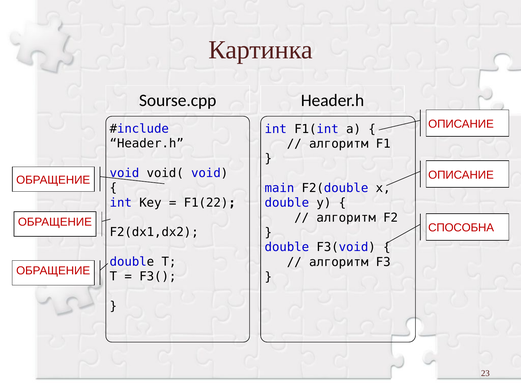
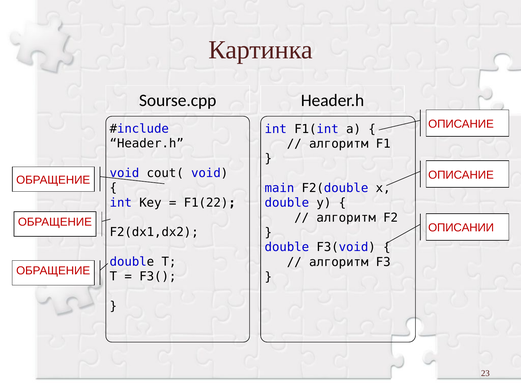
void(: void( -> cout(
СПОСОБНА: СПОСОБНА -> ОПИСАНИИ
